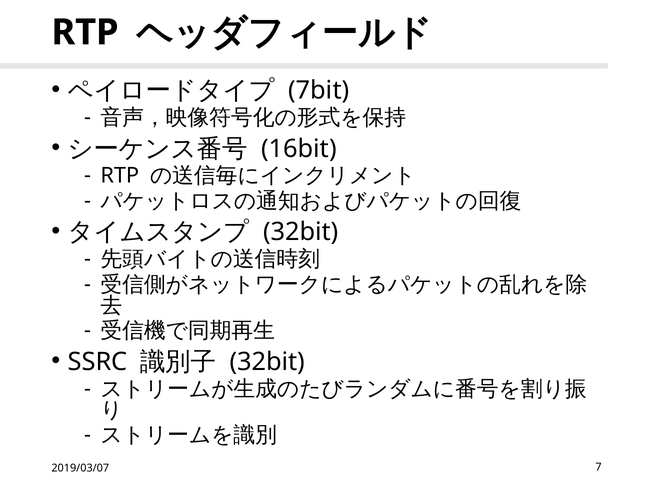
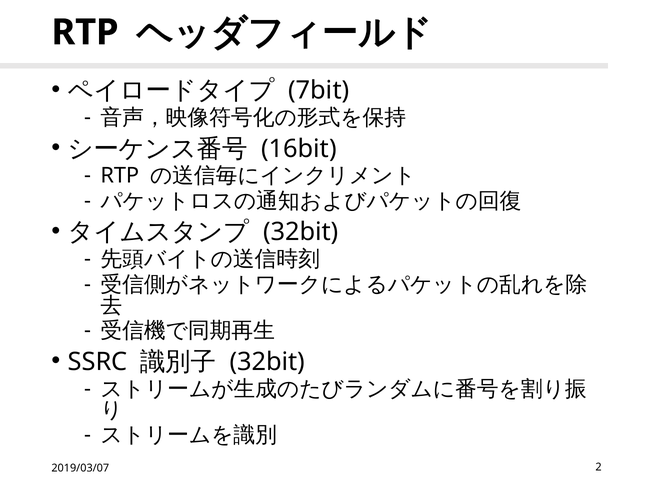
7: 7 -> 2
